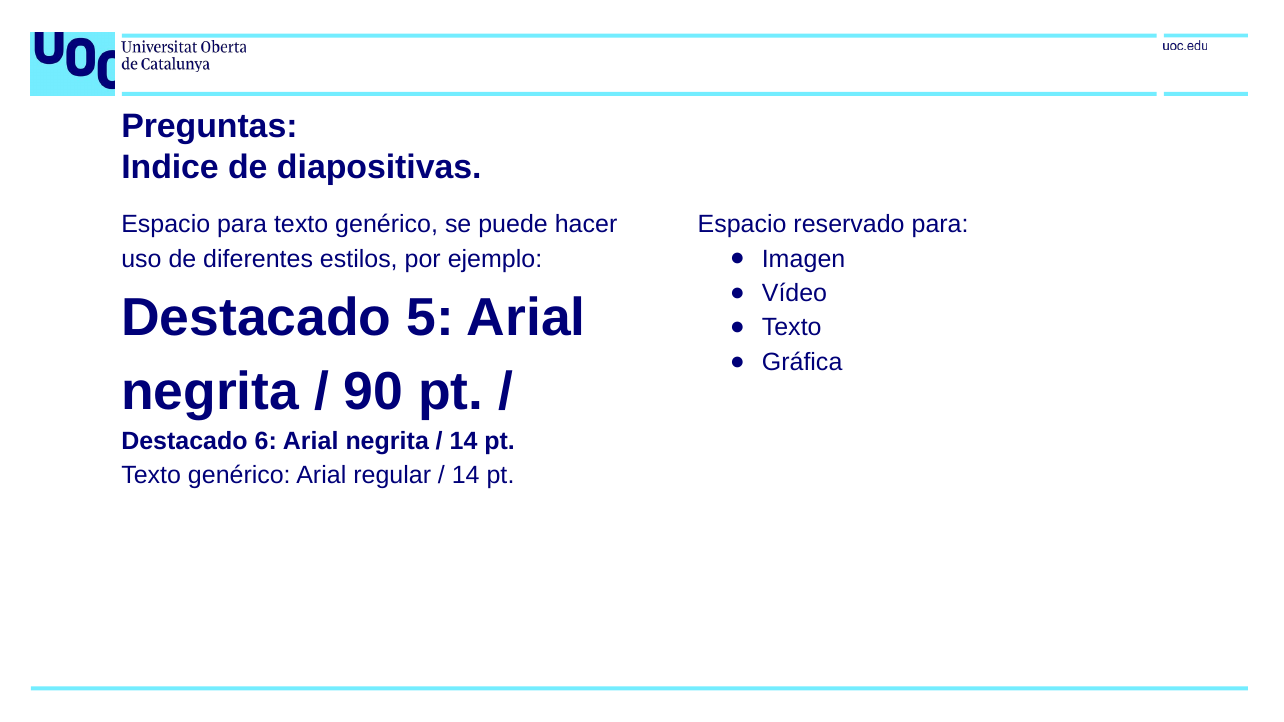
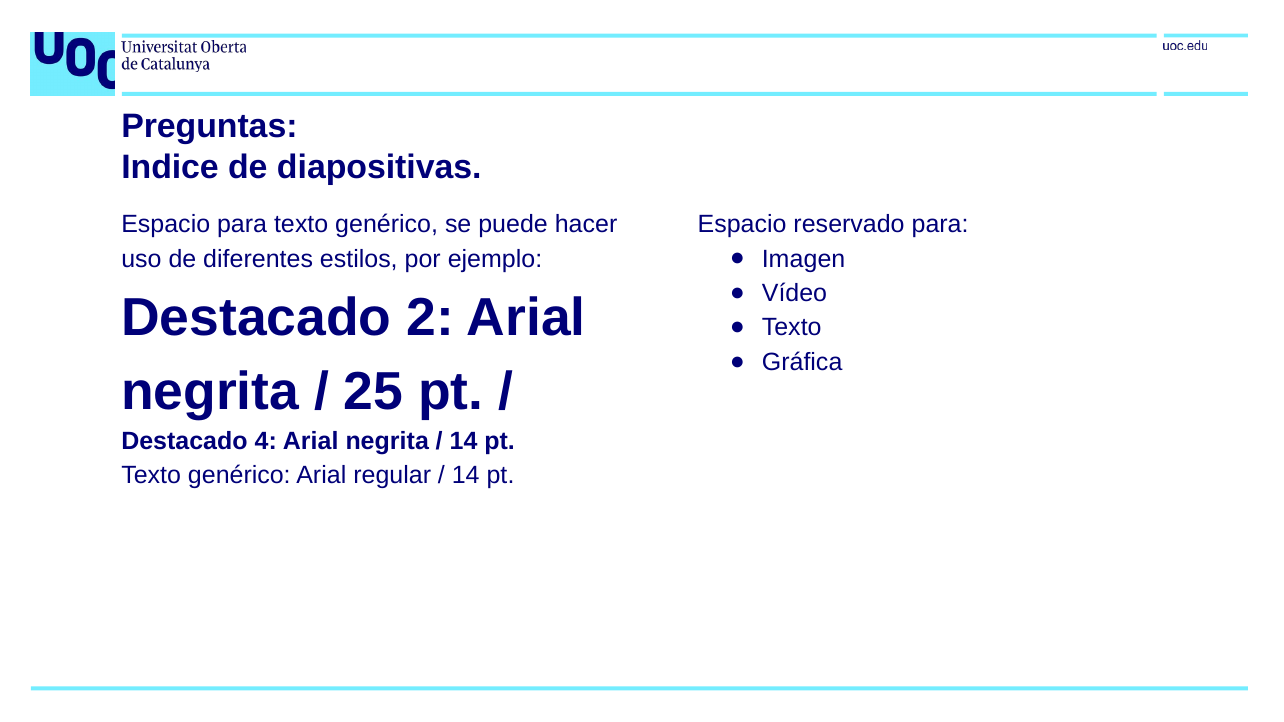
5: 5 -> 2
90: 90 -> 25
6: 6 -> 4
